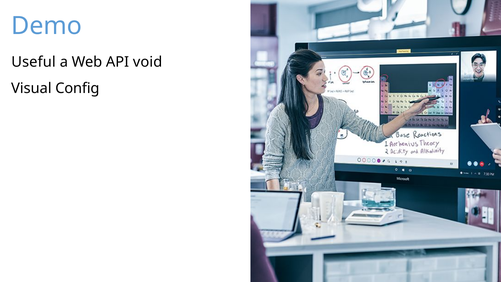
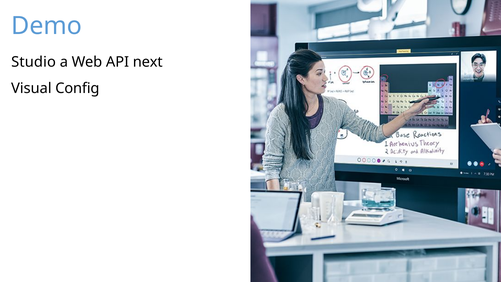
Useful: Useful -> Studio
void: void -> next
